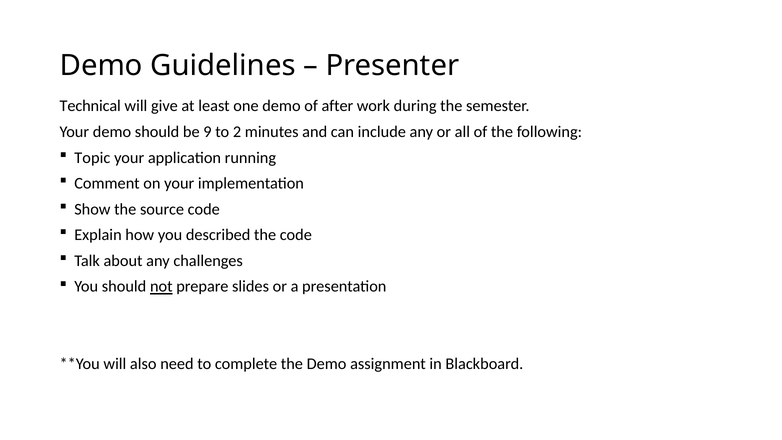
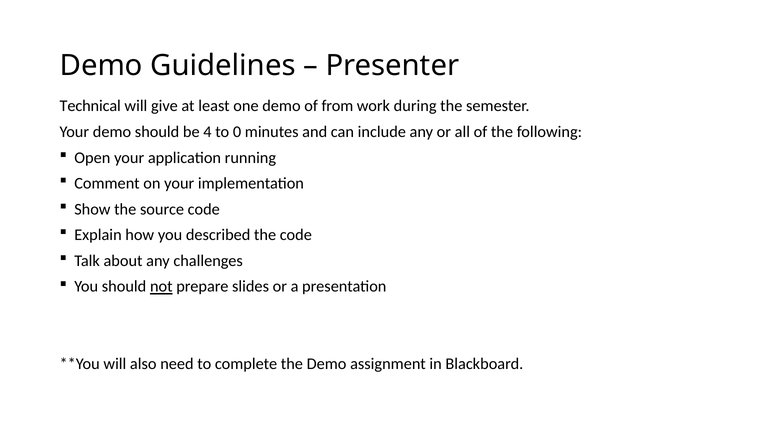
after: after -> from
9: 9 -> 4
2: 2 -> 0
Topic: Topic -> Open
